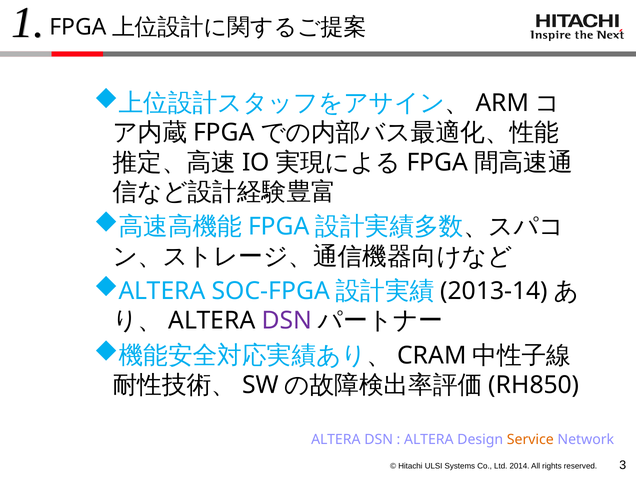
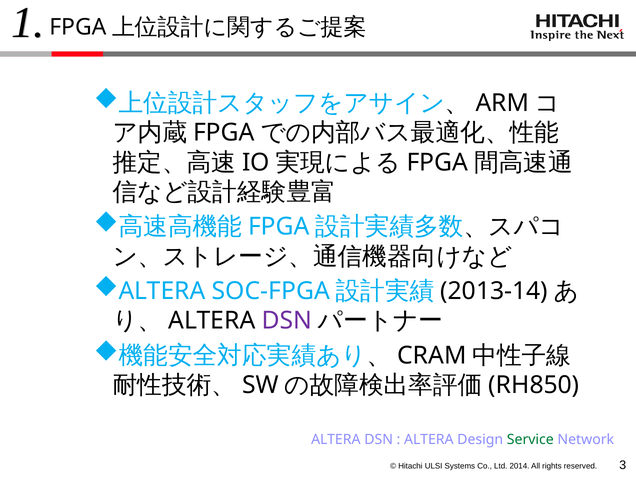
Service colour: orange -> green
